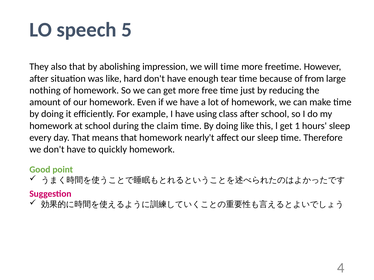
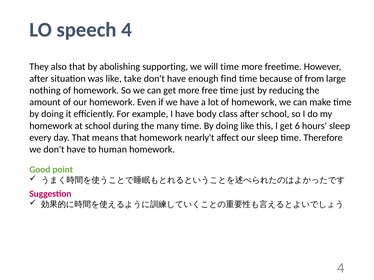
speech 5: 5 -> 4
impression: impression -> supporting
hard: hard -> take
tear: tear -> find
using: using -> body
claim: claim -> many
1: 1 -> 6
quickly: quickly -> human
